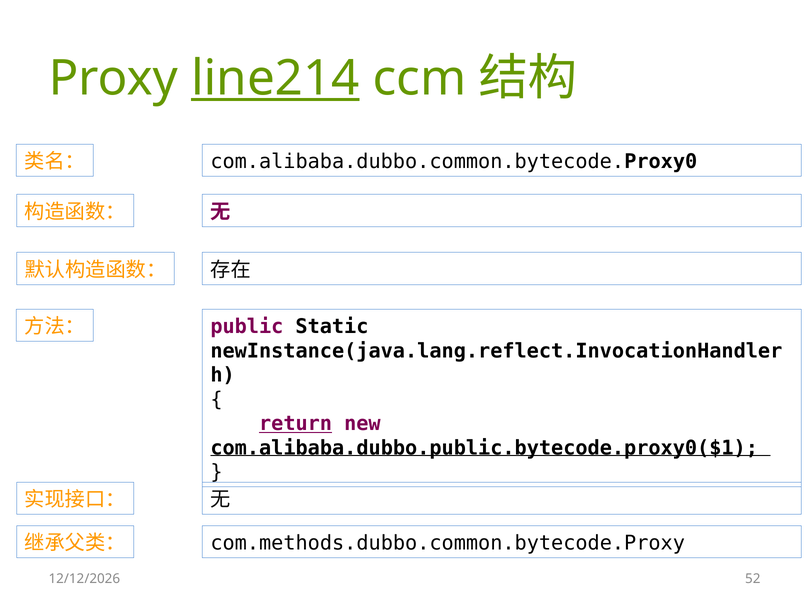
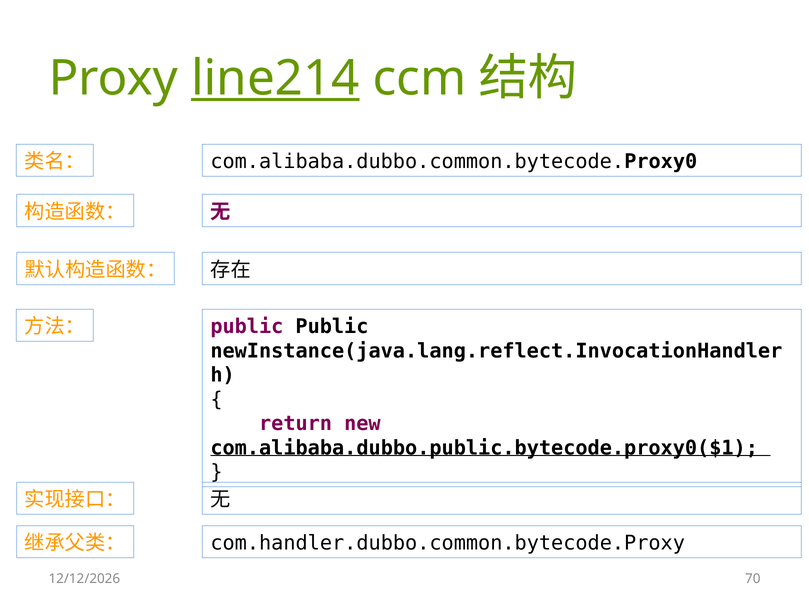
public Static: Static -> Public
return underline: present -> none
com.methods.dubbo.common.bytecode.Proxy: com.methods.dubbo.common.bytecode.Proxy -> com.handler.dubbo.common.bytecode.Proxy
52: 52 -> 70
